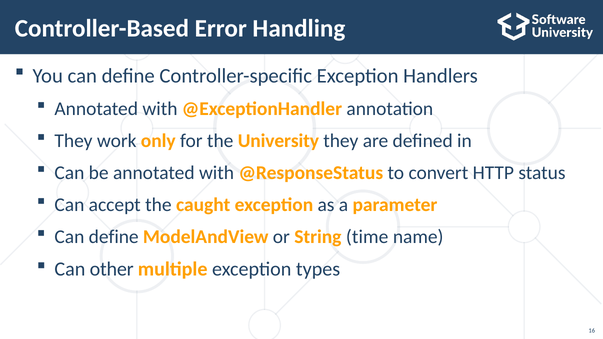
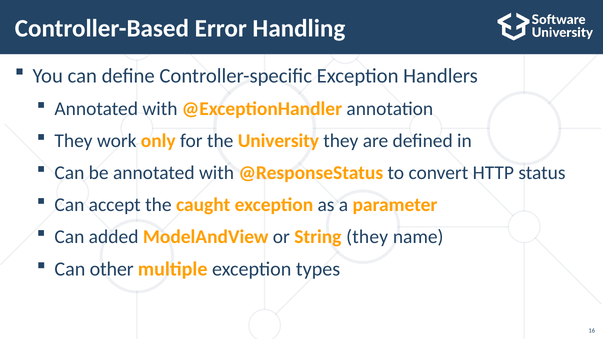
define at (114, 237): define -> added
String time: time -> they
